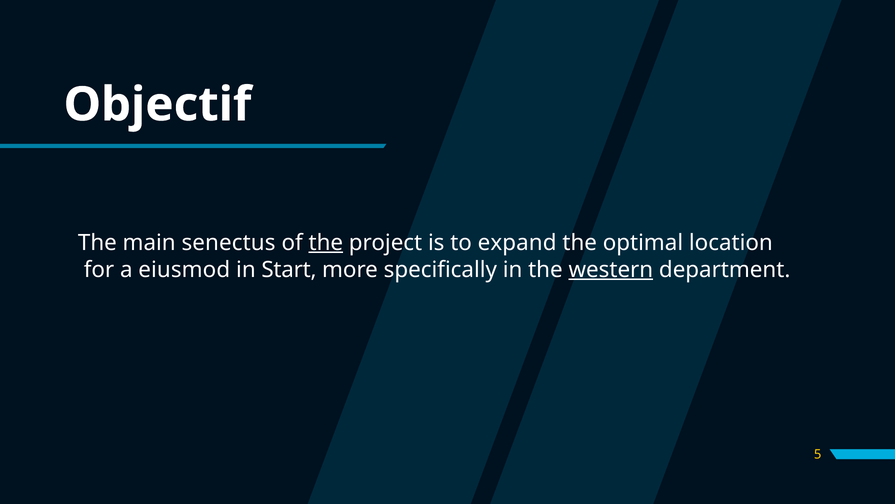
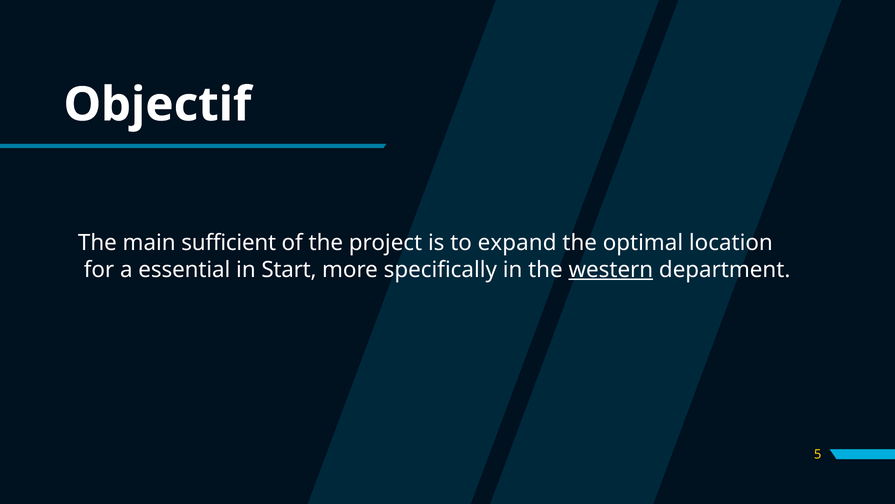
senectus: senectus -> sufficient
the at (326, 242) underline: present -> none
eiusmod: eiusmod -> essential
